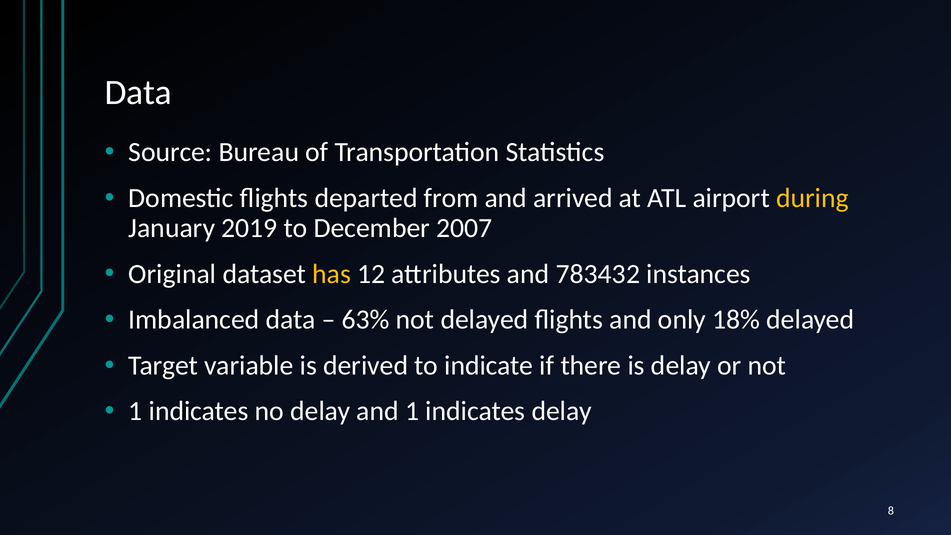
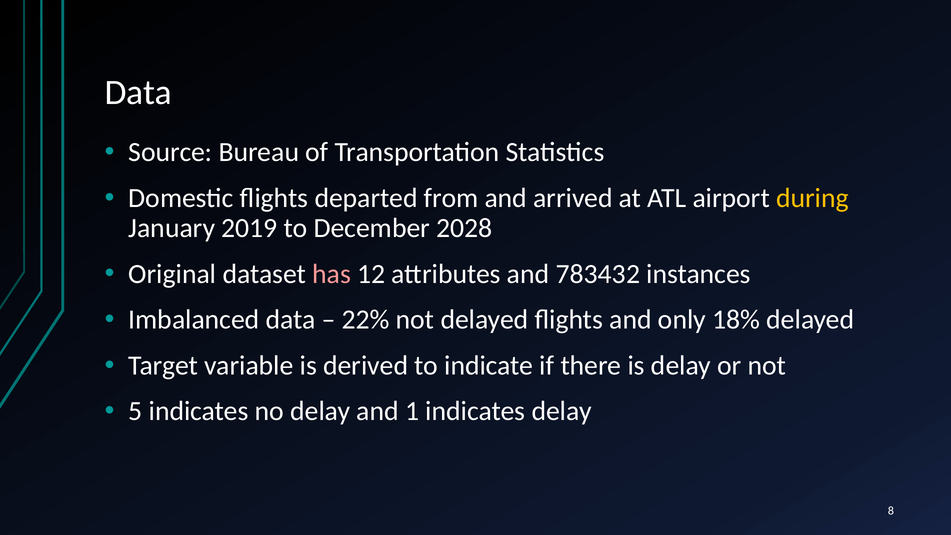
2007: 2007 -> 2028
has colour: yellow -> pink
63%: 63% -> 22%
1 at (135, 411): 1 -> 5
